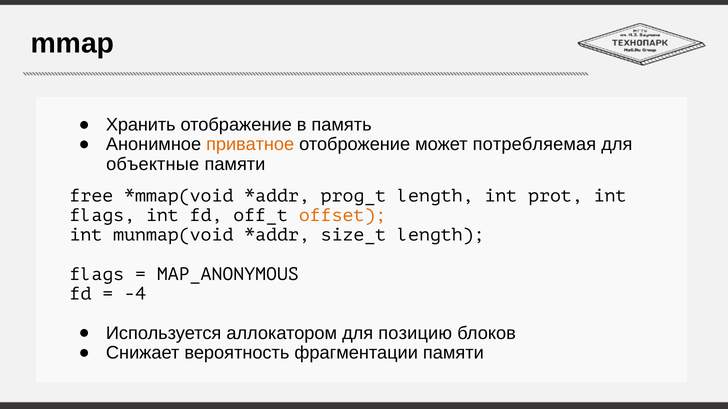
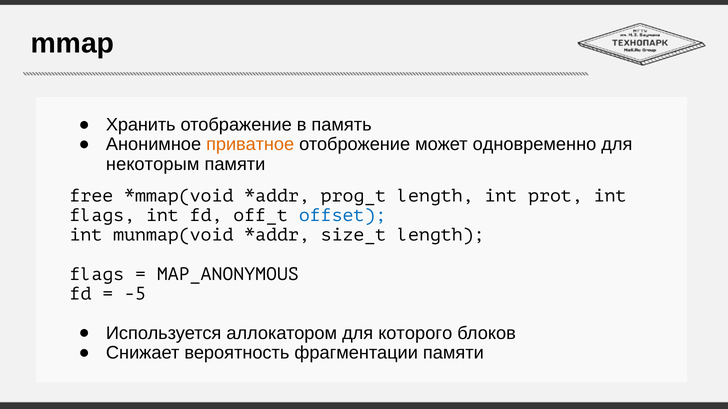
потребляемая: потребляемая -> одновременно
объектные: объектные -> некоторым
offset colour: orange -> blue
-4: -4 -> -5
позицию: позицию -> которого
